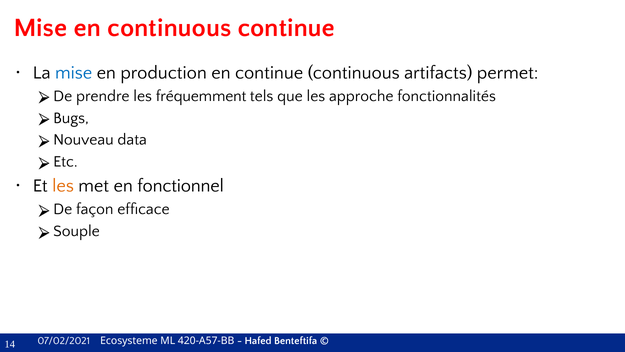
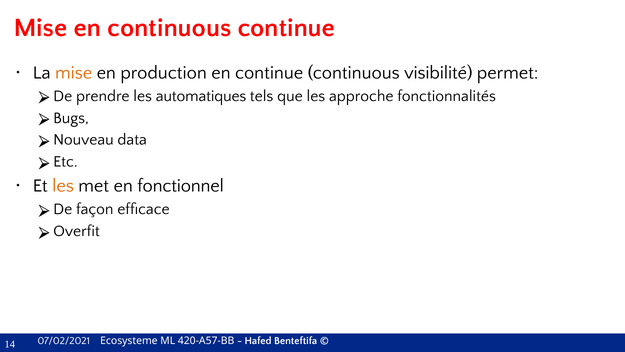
mise at (74, 73) colour: blue -> orange
artifacts: artifacts -> visibilité
fréquemment: fréquemment -> automatiques
Souple: Souple -> Overfit
